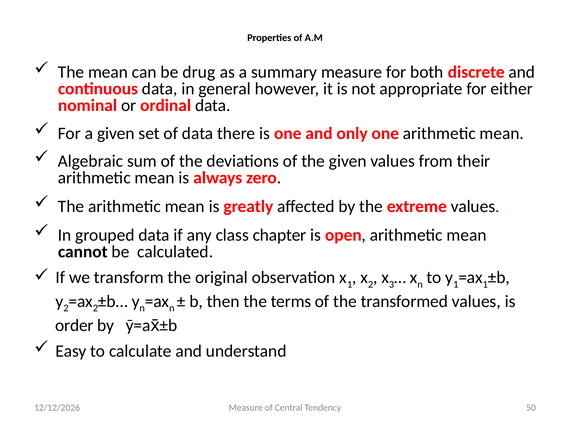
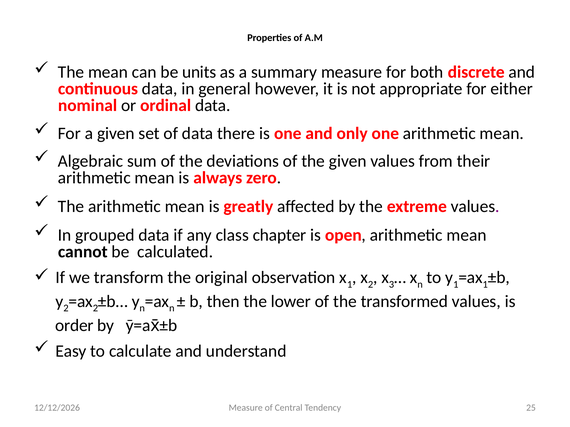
drug: drug -> units
terms: terms -> lower
50: 50 -> 25
